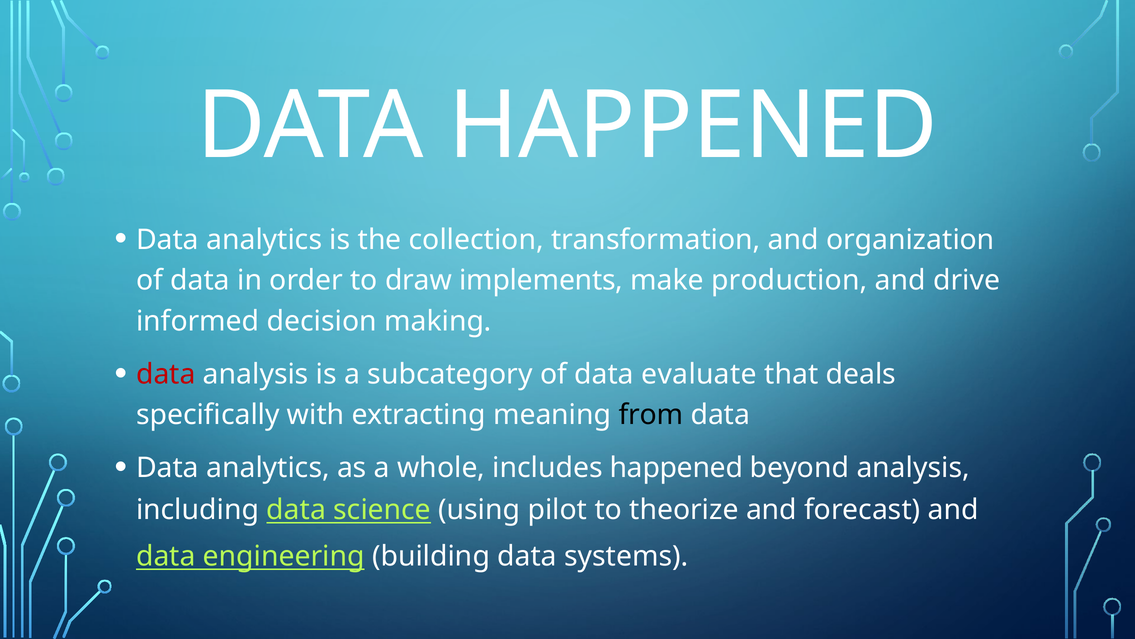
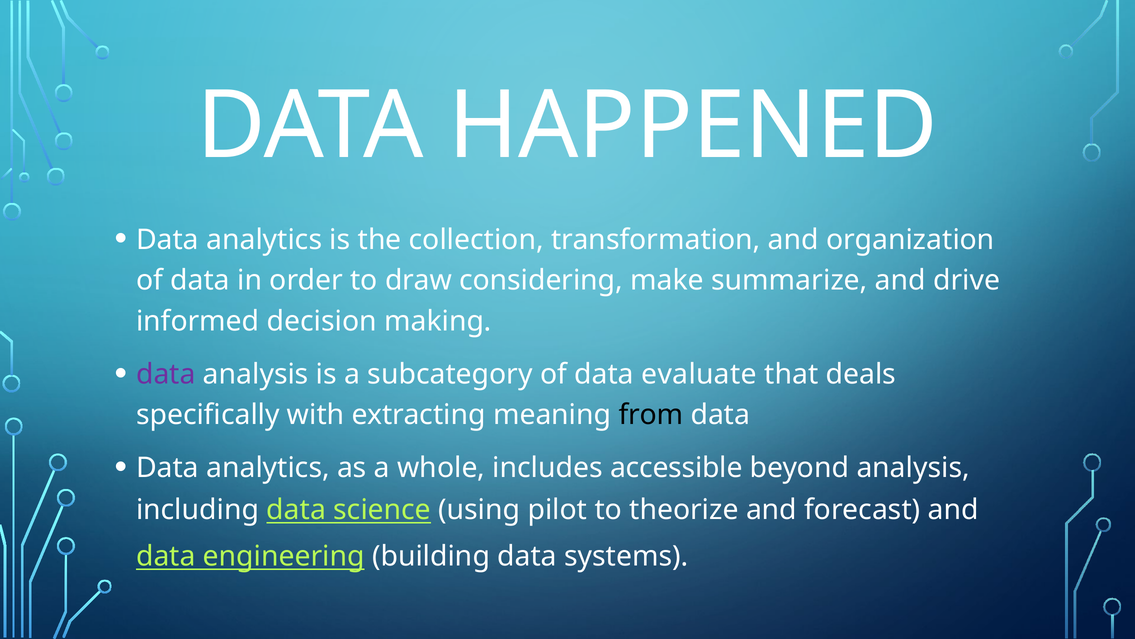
implements: implements -> considering
production: production -> summarize
data at (166, 374) colour: red -> purple
includes happened: happened -> accessible
